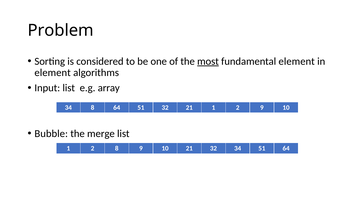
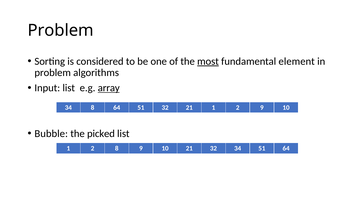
element at (53, 73): element -> problem
array underline: none -> present
merge: merge -> picked
